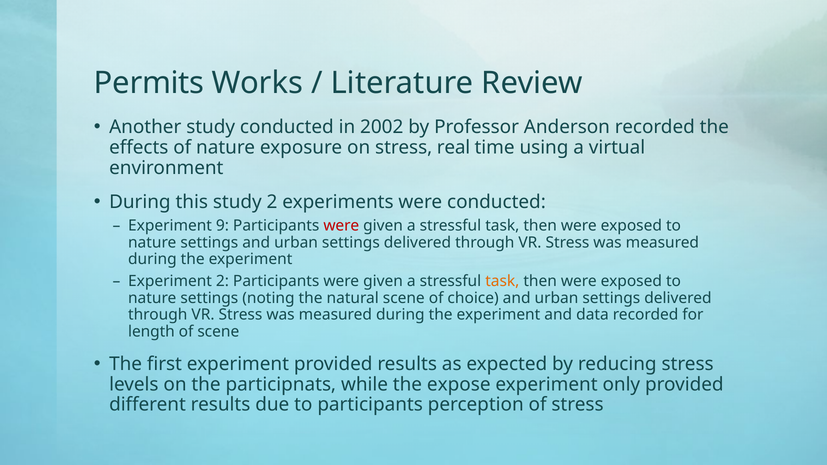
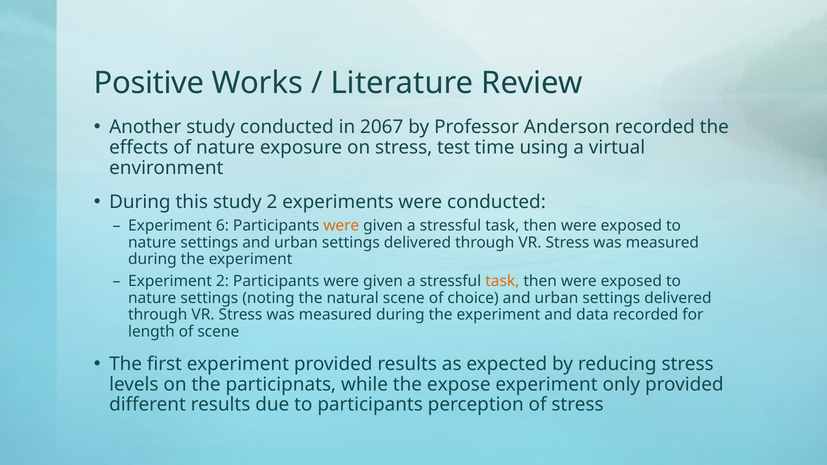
Permits: Permits -> Positive
2002: 2002 -> 2067
real: real -> test
9: 9 -> 6
were at (341, 226) colour: red -> orange
